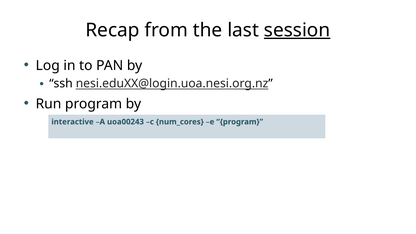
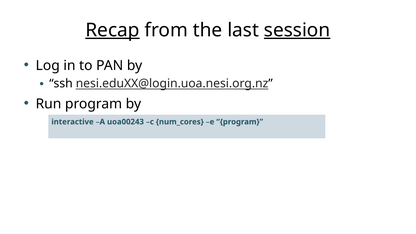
Recap underline: none -> present
